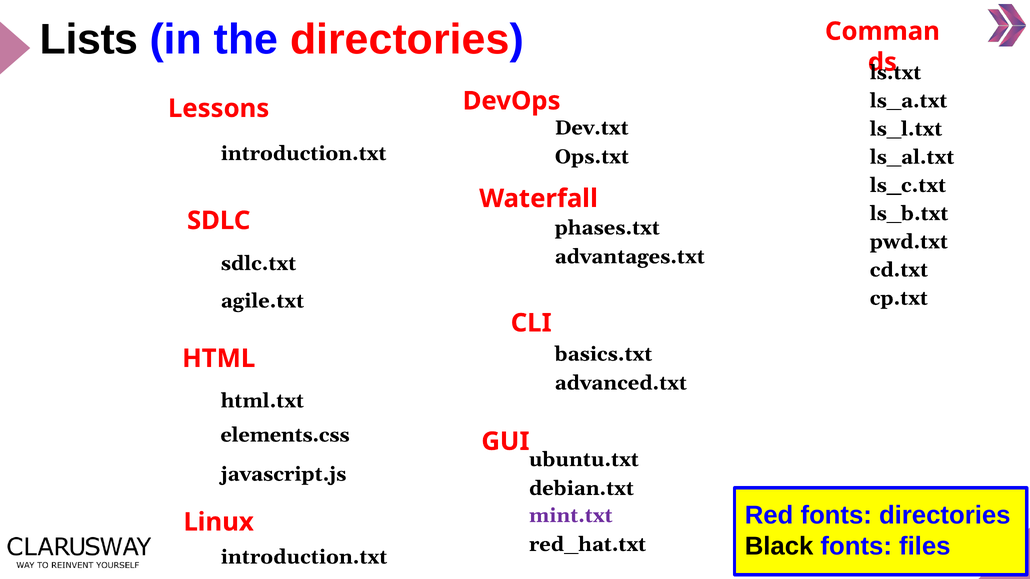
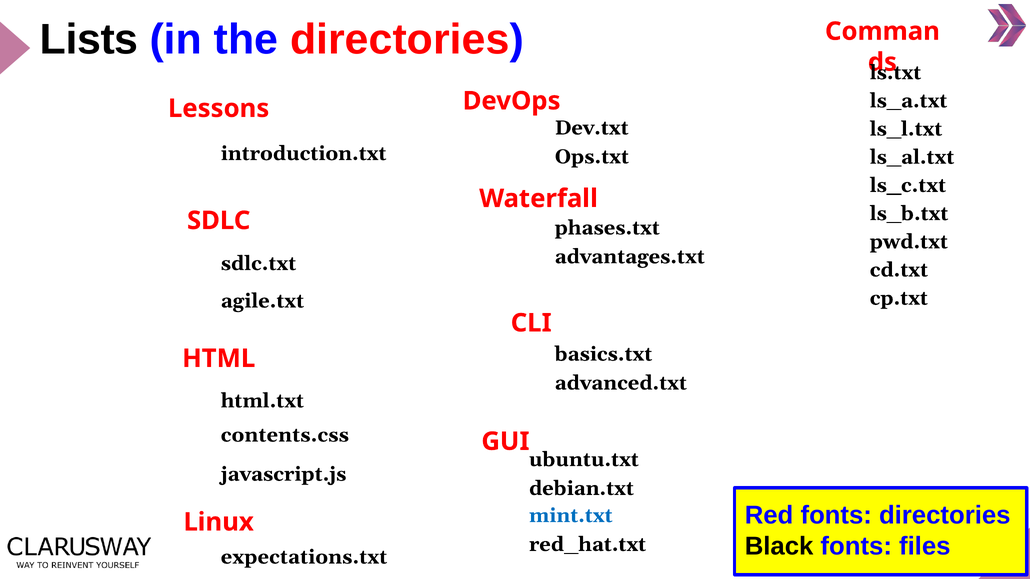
elements.css: elements.css -> contents.css
mint.txt colour: purple -> blue
introduction.txt at (304, 557): introduction.txt -> expectations.txt
